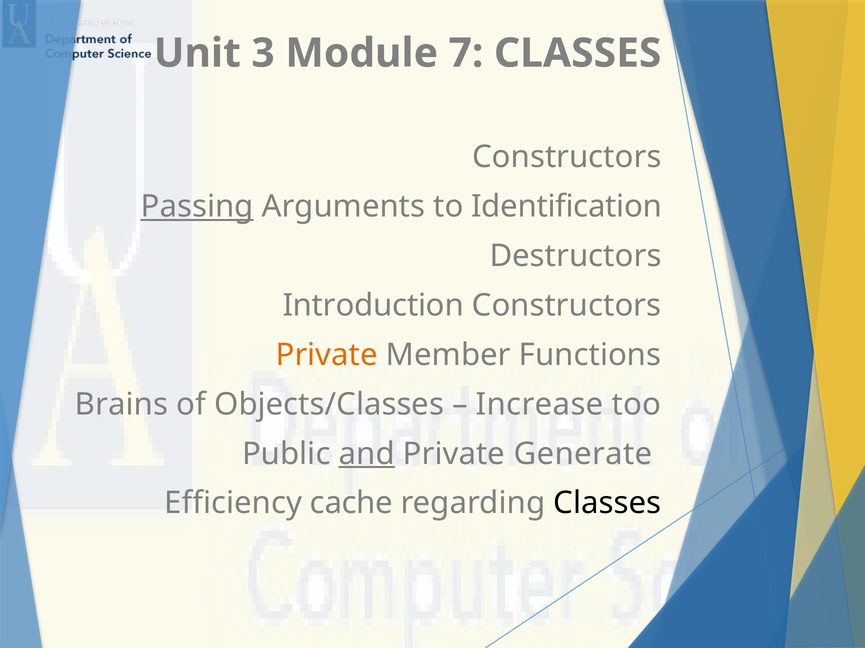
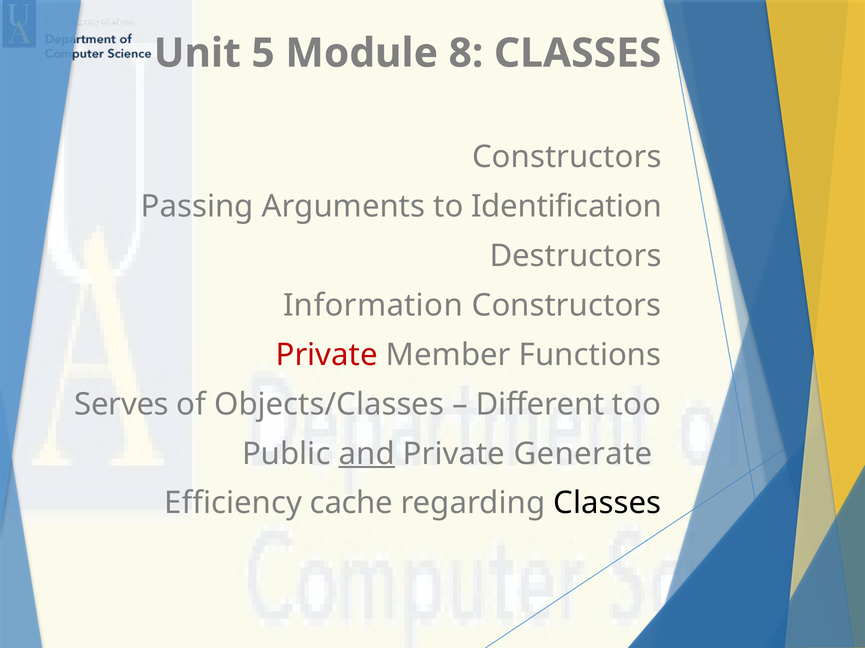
3: 3 -> 5
7: 7 -> 8
Passing underline: present -> none
Introduction: Introduction -> Information
Private at (327, 355) colour: orange -> red
Brains: Brains -> Serves
Increase: Increase -> Different
